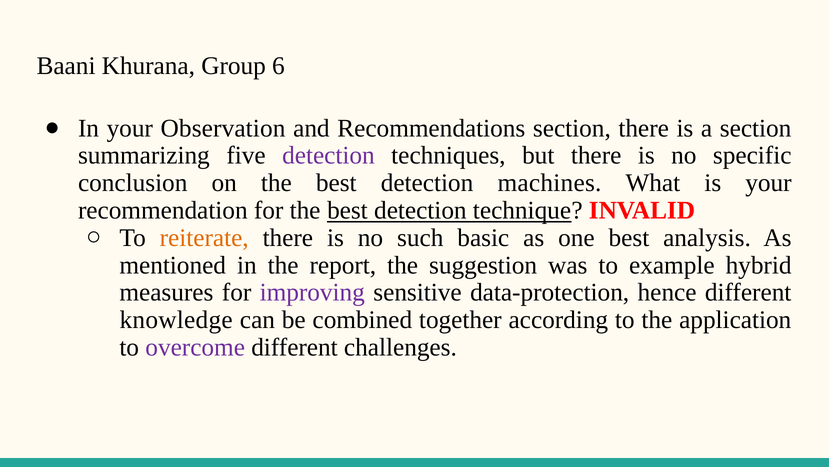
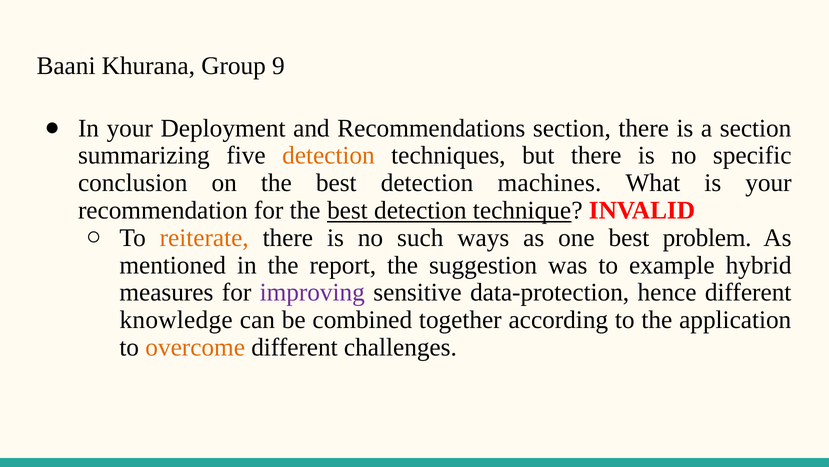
6: 6 -> 9
Observation: Observation -> Deployment
detection at (328, 155) colour: purple -> orange
basic: basic -> ways
analysis: analysis -> problem
overcome colour: purple -> orange
